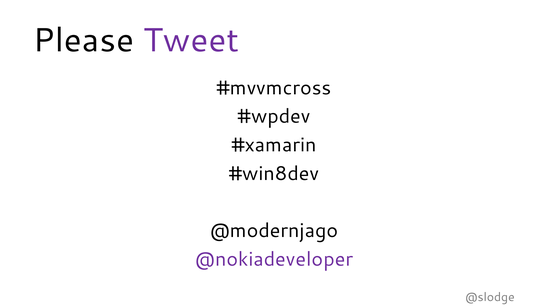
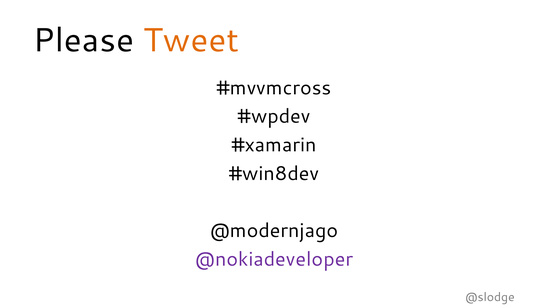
Tweet colour: purple -> orange
